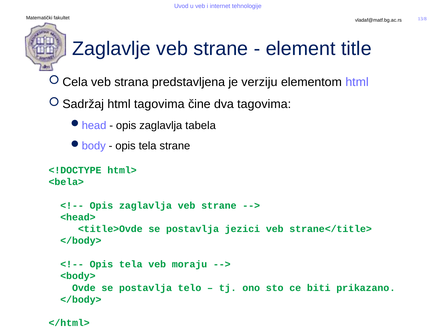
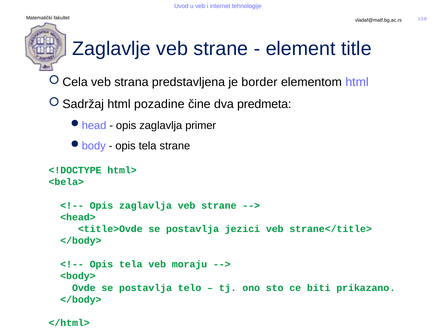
verziju: verziju -> border
html tagovima: tagovima -> pozadine
dva tagovima: tagovima -> predmeta
tabela: tabela -> primer
